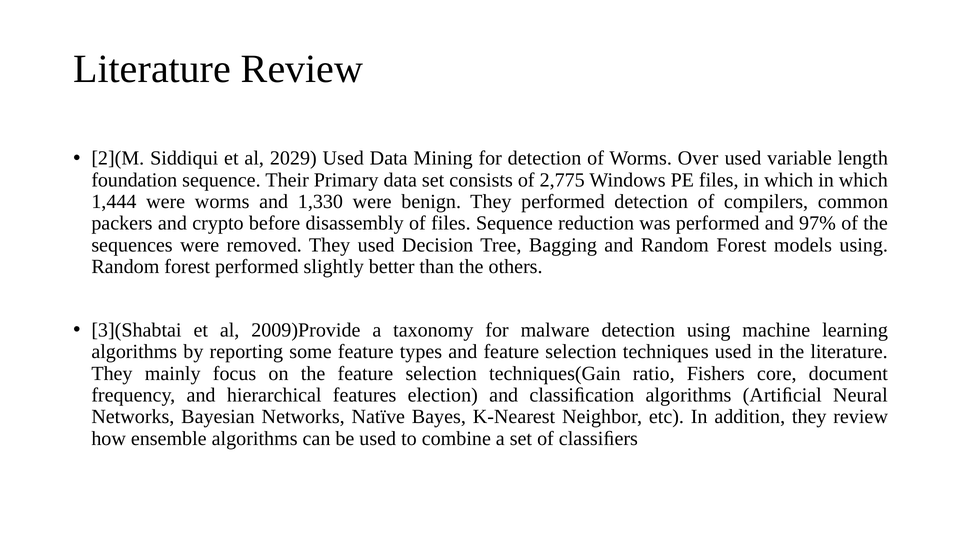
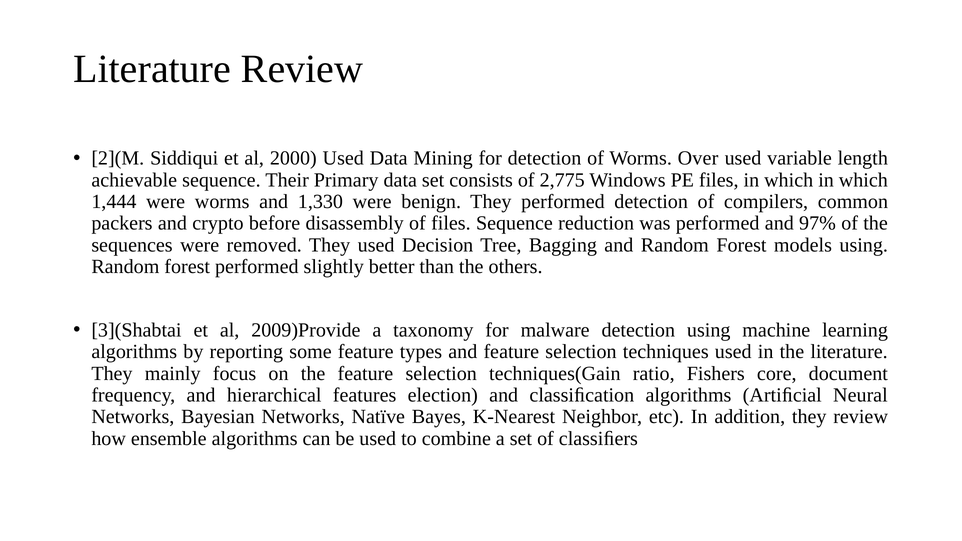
2029: 2029 -> 2000
foundation: foundation -> achievable
